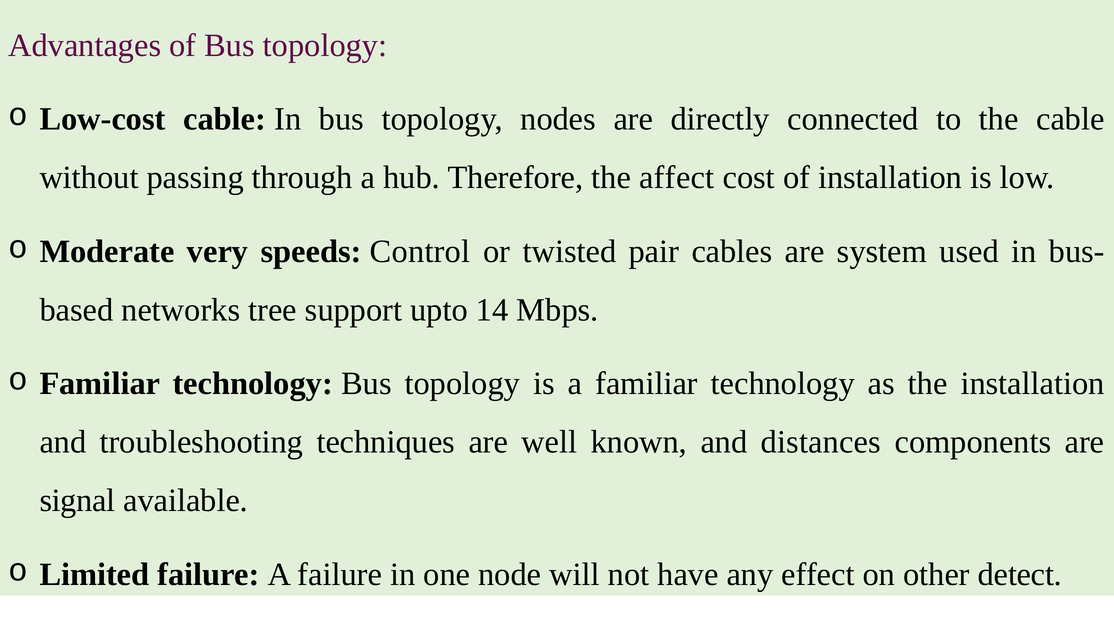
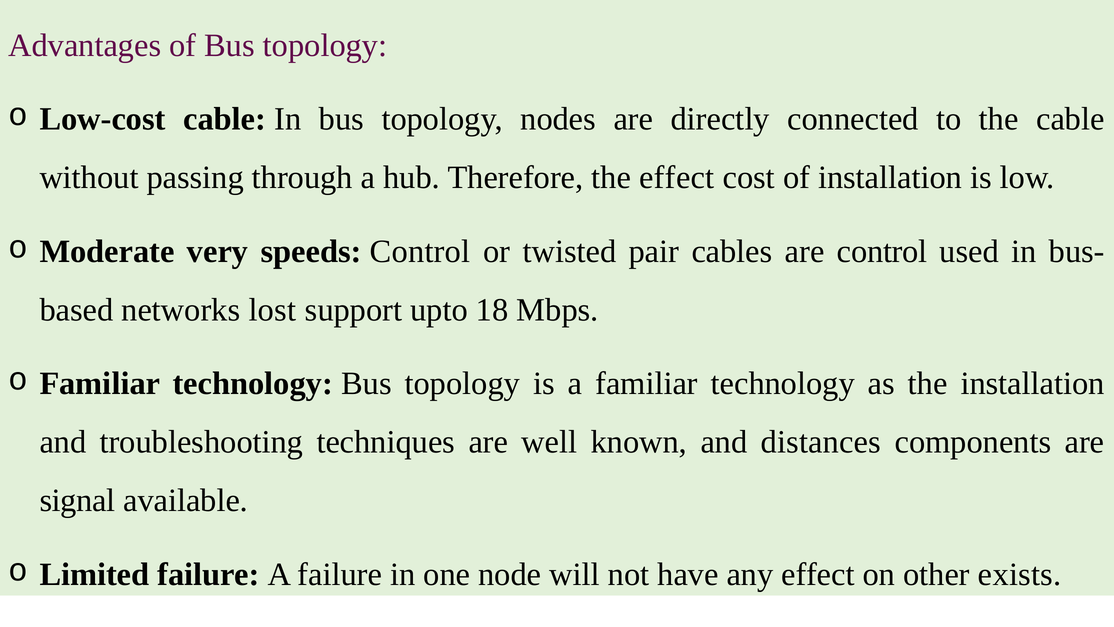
the affect: affect -> effect
are system: system -> control
tree: tree -> lost
14: 14 -> 18
detect: detect -> exists
